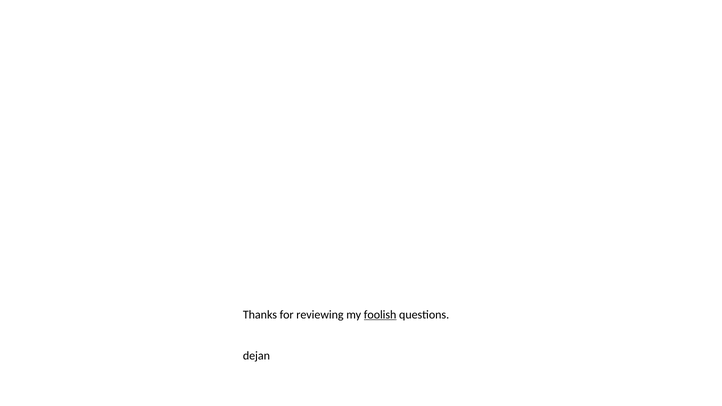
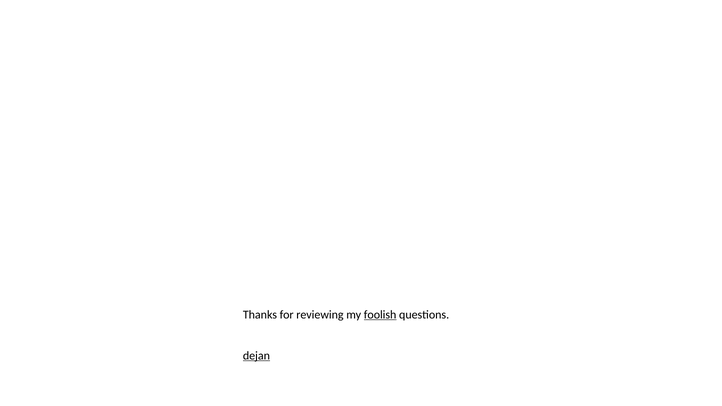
dejan underline: none -> present
